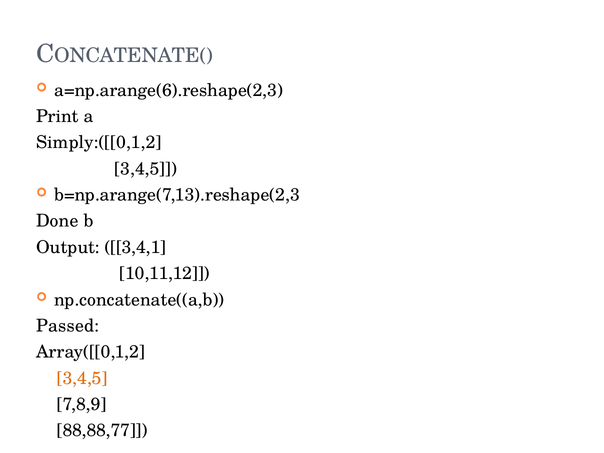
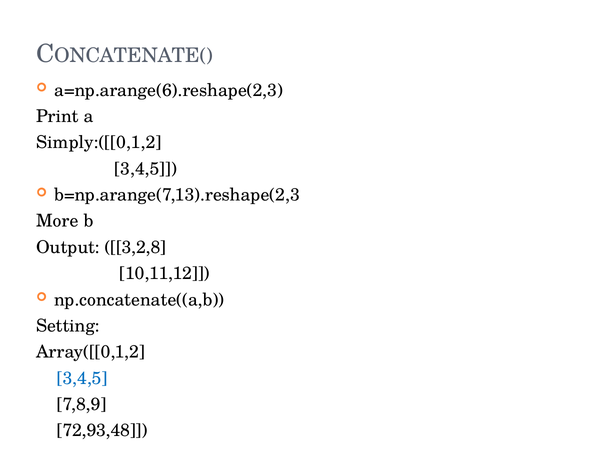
Done: Done -> More
3,4,1: 3,4,1 -> 3,2,8
Passed: Passed -> Setting
3,4,5 at (82, 378) colour: orange -> blue
88,88,77: 88,88,77 -> 72,93,48
